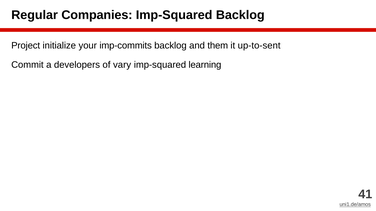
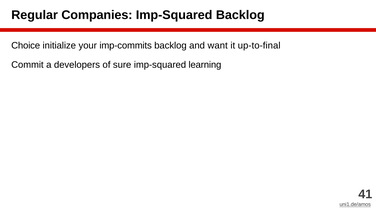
Project: Project -> Choice
them: them -> want
up-to-sent: up-to-sent -> up-to-final
vary: vary -> sure
